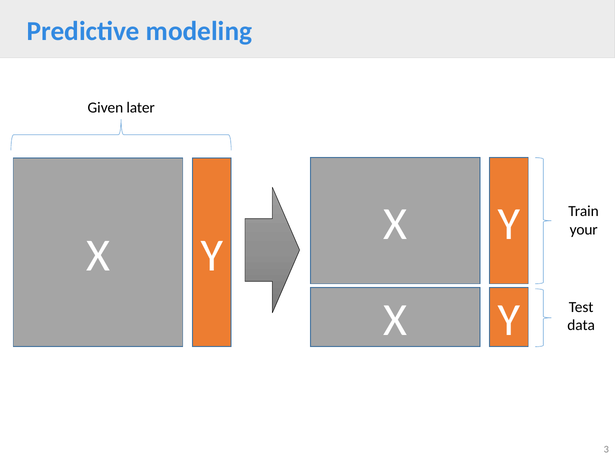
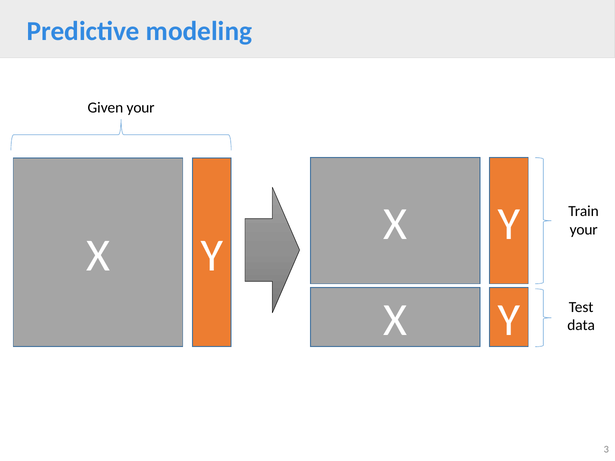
Given later: later -> your
